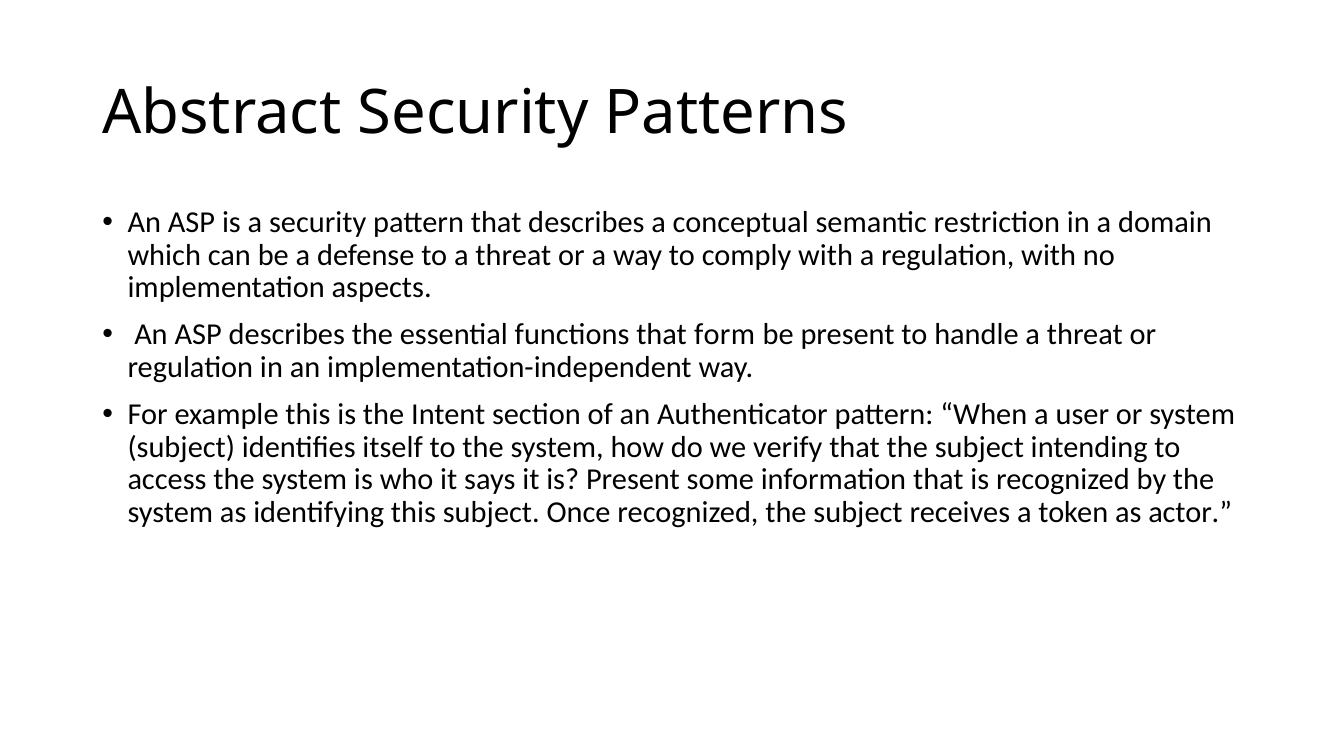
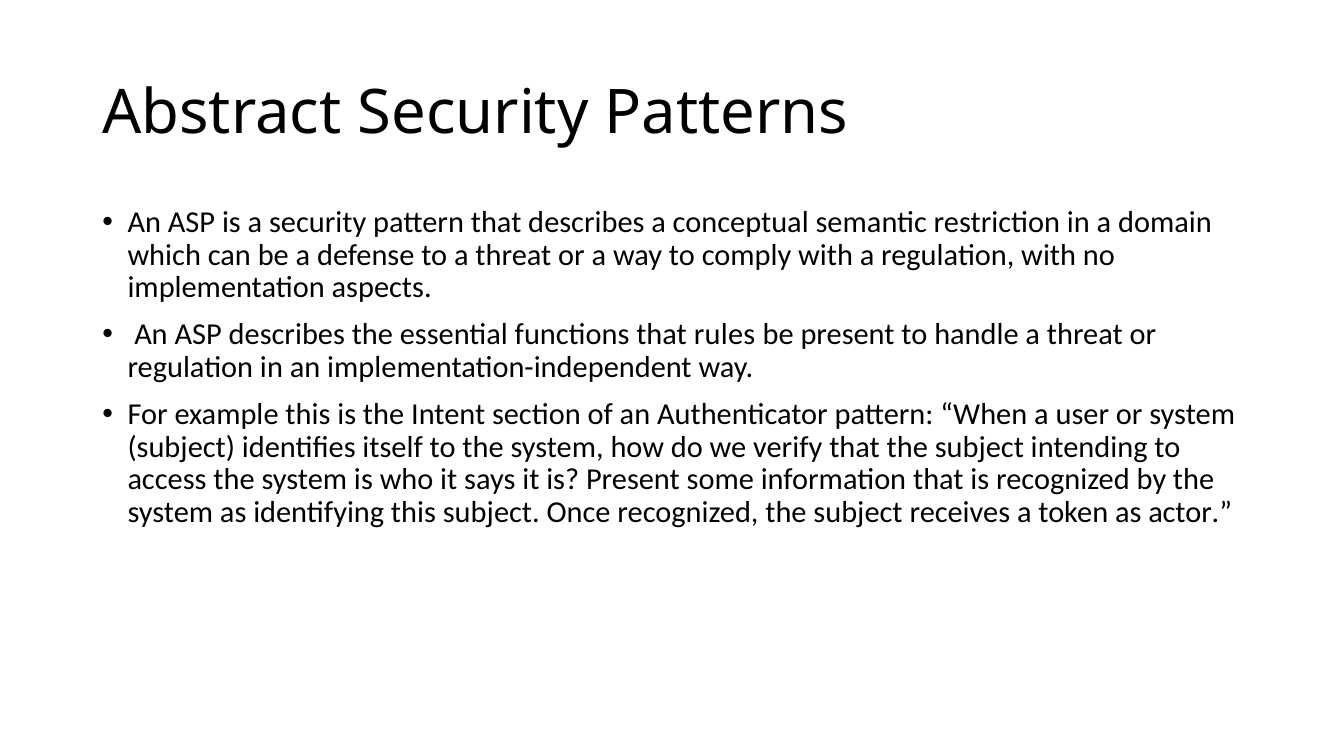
form: form -> rules
